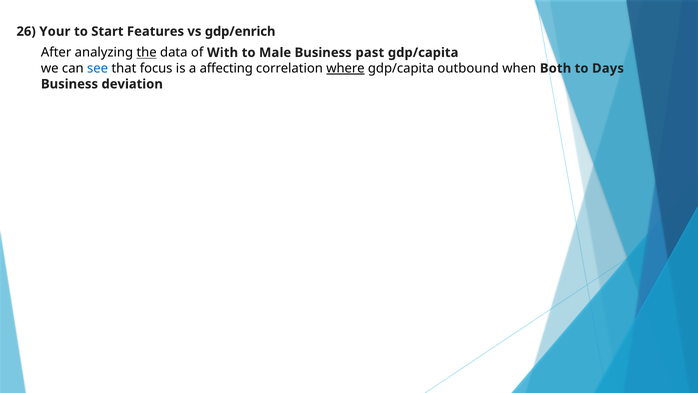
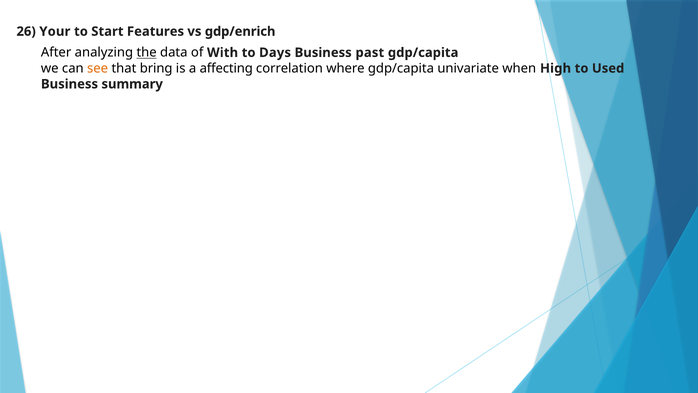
Male: Male -> Days
see colour: blue -> orange
focus: focus -> bring
where underline: present -> none
outbound: outbound -> univariate
Both: Both -> High
Days: Days -> Used
deviation: deviation -> summary
